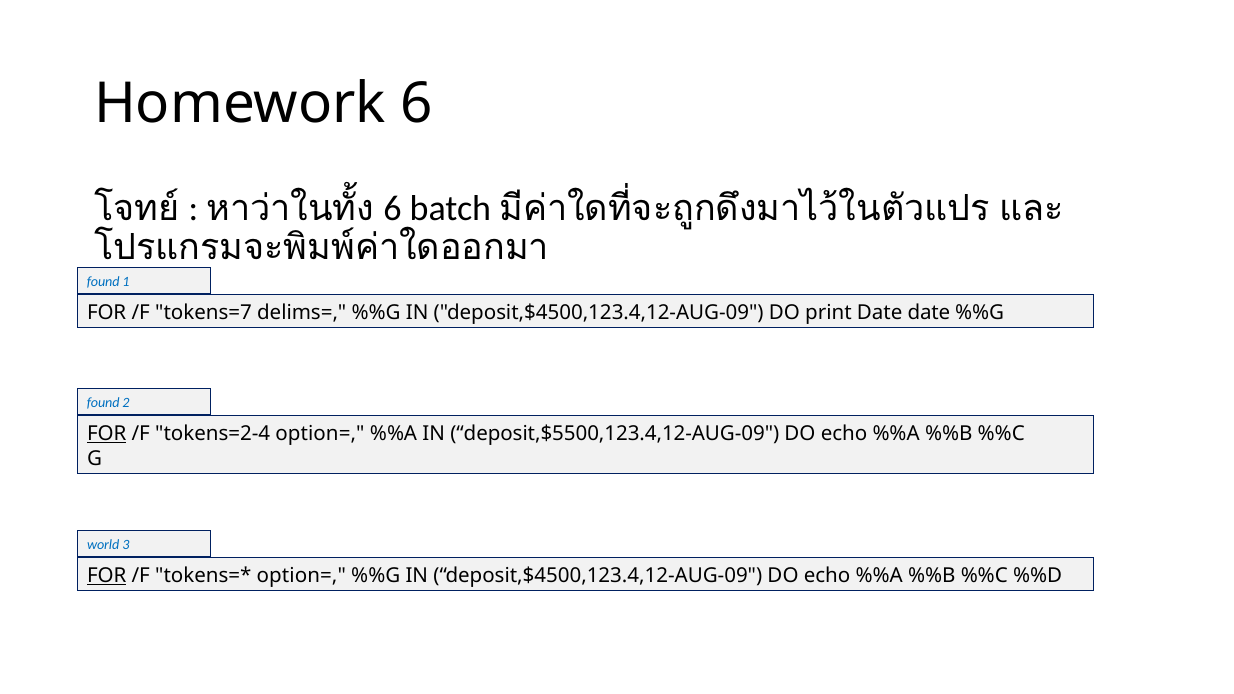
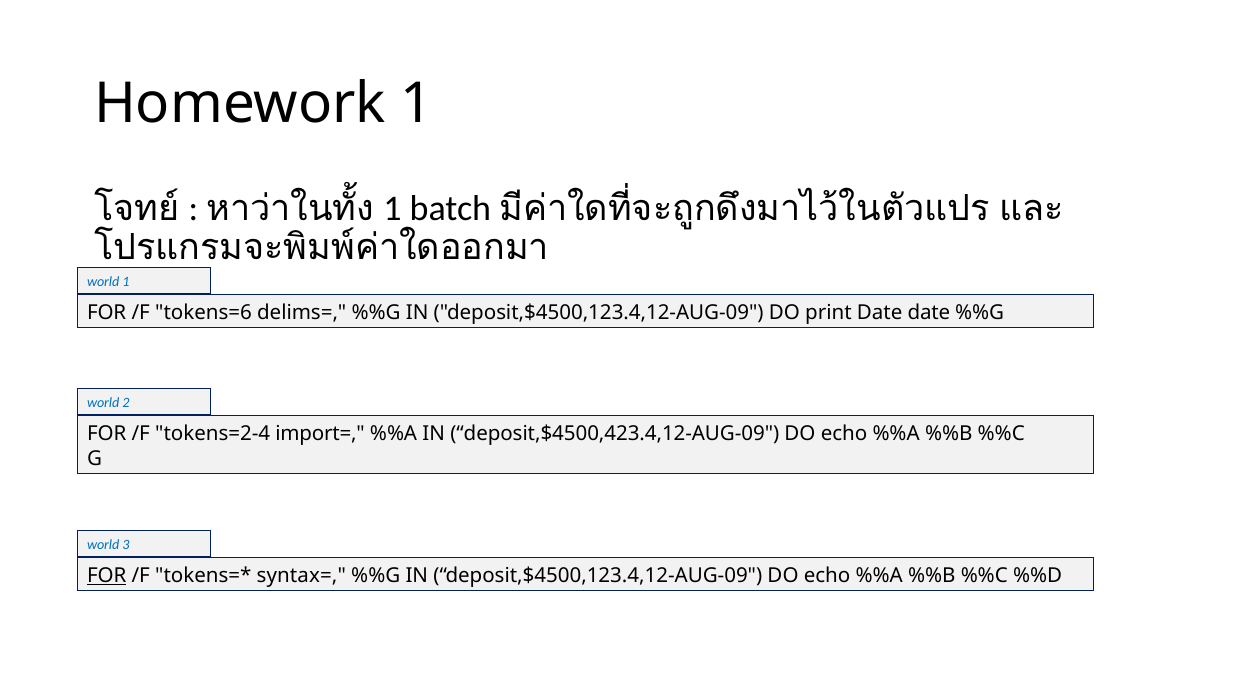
Homework 6: 6 -> 1
6 at (393, 209): 6 -> 1
found at (103, 282): found -> world
tokens=7: tokens=7 -> tokens=6
found at (103, 403): found -> world
FOR at (107, 434) underline: present -> none
tokens=2-4 option=: option= -> import=
deposit,$5500,123.4,12-AUG-09: deposit,$5500,123.4,12-AUG-09 -> deposit,$4500,423.4,12-AUG-09
option= at (301, 575): option= -> syntax=
